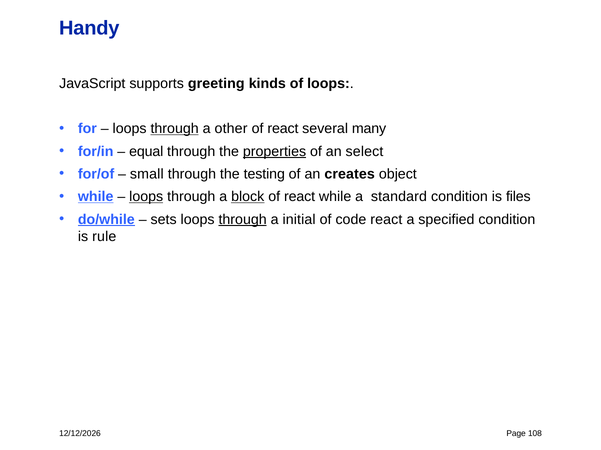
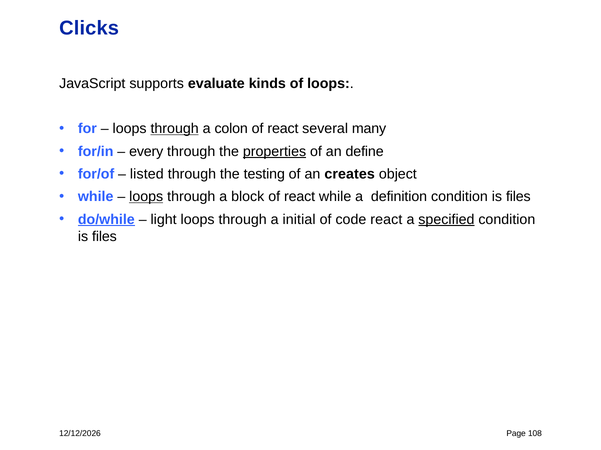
Handy: Handy -> Clicks
greeting: greeting -> evaluate
other: other -> colon
equal: equal -> every
select: select -> define
small: small -> listed
while at (96, 197) underline: present -> none
block underline: present -> none
standard: standard -> definition
sets: sets -> light
through at (243, 220) underline: present -> none
specified underline: none -> present
rule at (104, 237): rule -> files
